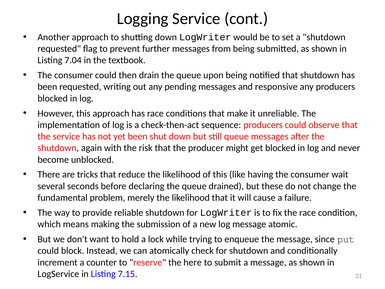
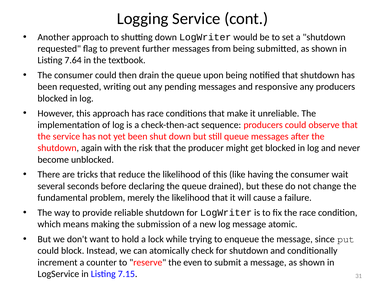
7.04: 7.04 -> 7.64
here: here -> even
